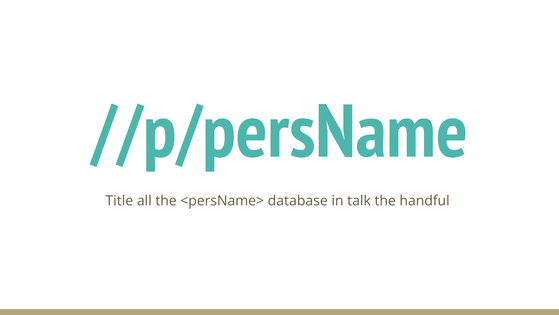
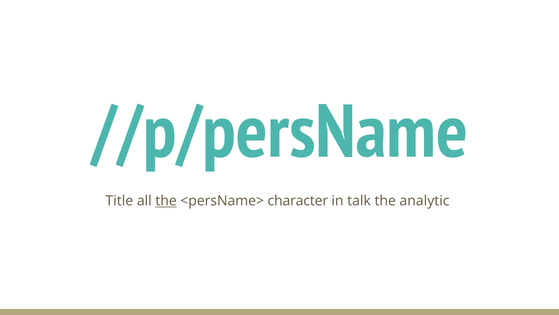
the at (166, 201) underline: none -> present
database: database -> character
handful: handful -> analytic
